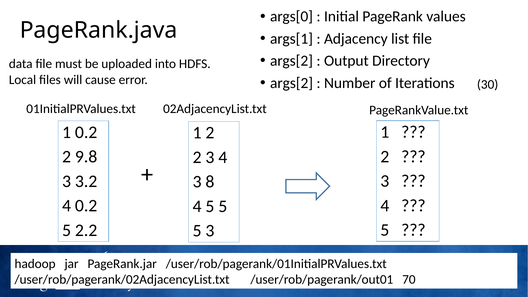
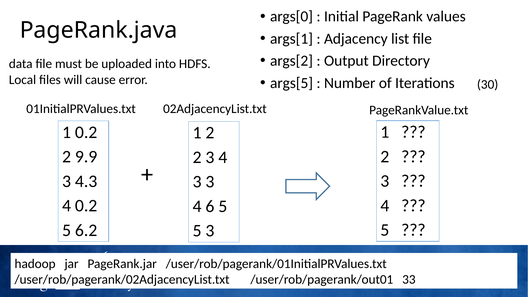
args[2 at (291, 83): args[2 -> args[5
9.8: 9.8 -> 9.9
3.2: 3.2 -> 4.3
3 8: 8 -> 3
4 5: 5 -> 6
2.2: 2.2 -> 6.2
70: 70 -> 33
